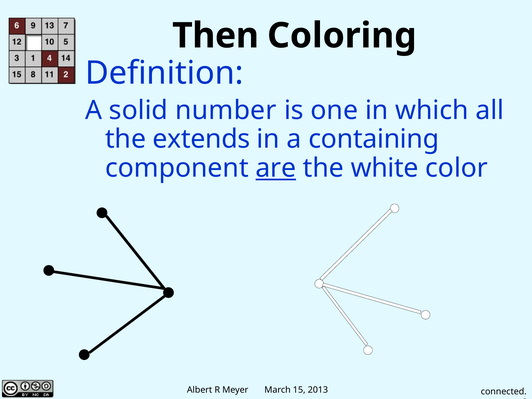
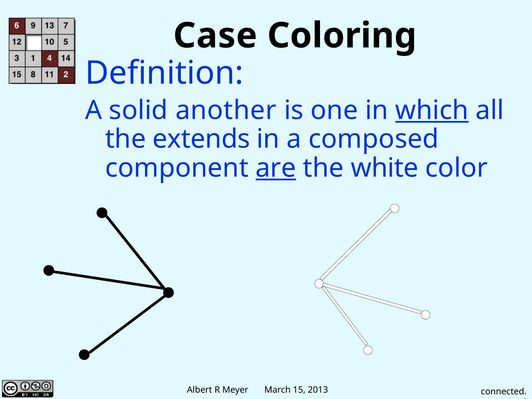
Then: Then -> Case
number: number -> another
which underline: none -> present
containing: containing -> composed
